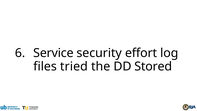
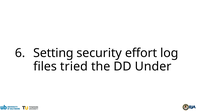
Service: Service -> Setting
Stored: Stored -> Under
